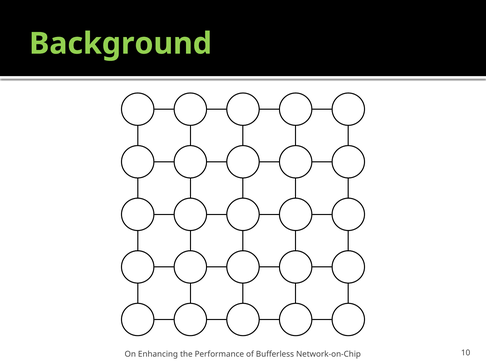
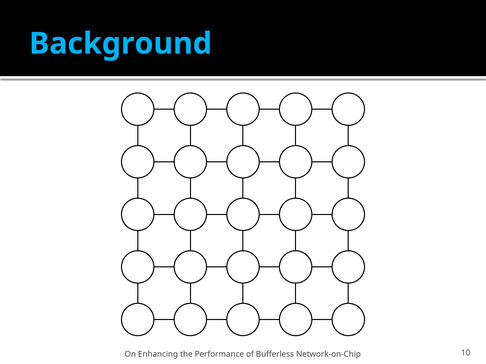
Background colour: light green -> light blue
